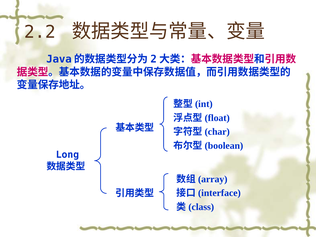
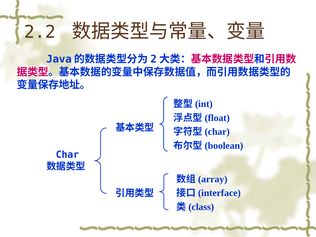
Long: Long -> Char
